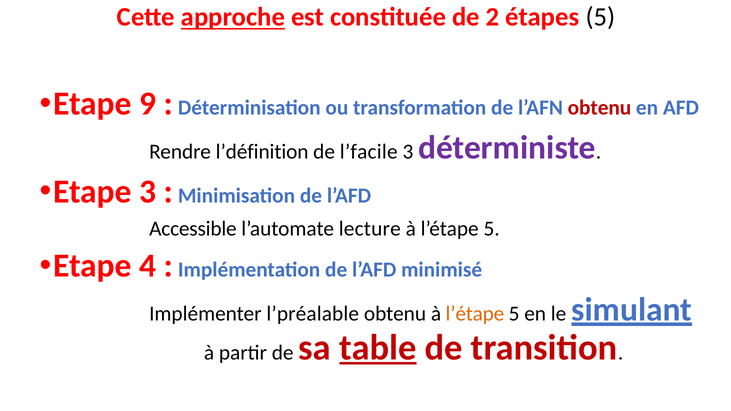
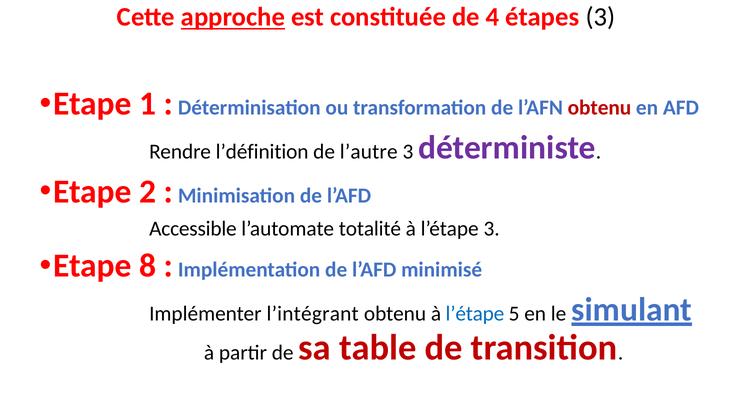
2: 2 -> 4
étapes 5: 5 -> 3
9: 9 -> 1
l’facile: l’facile -> l’autre
Etape 3: 3 -> 2
lecture: lecture -> totalité
5 at (492, 229): 5 -> 3
4: 4 -> 8
l’préalable: l’préalable -> l’intégrant
l’étape at (475, 314) colour: orange -> blue
table underline: present -> none
